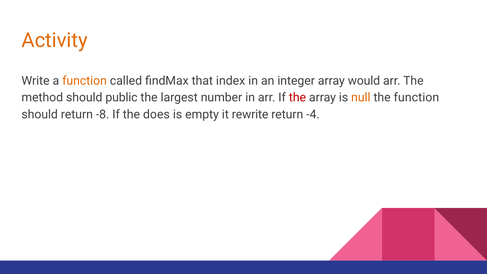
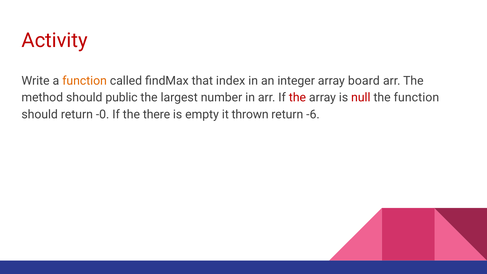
Activity colour: orange -> red
would: would -> board
null colour: orange -> red
-8: -8 -> -0
does: does -> there
rewrite: rewrite -> thrown
-4: -4 -> -6
